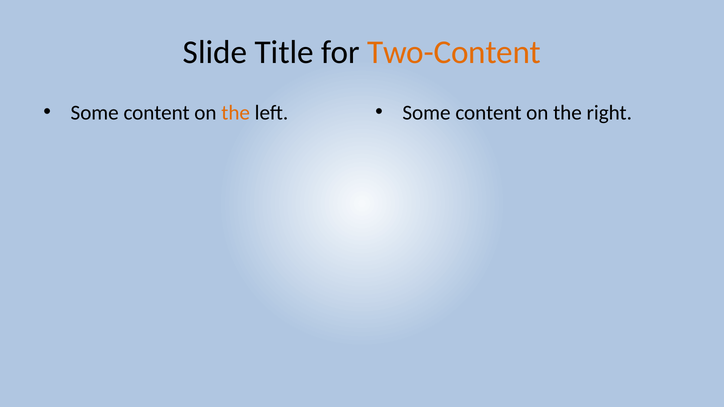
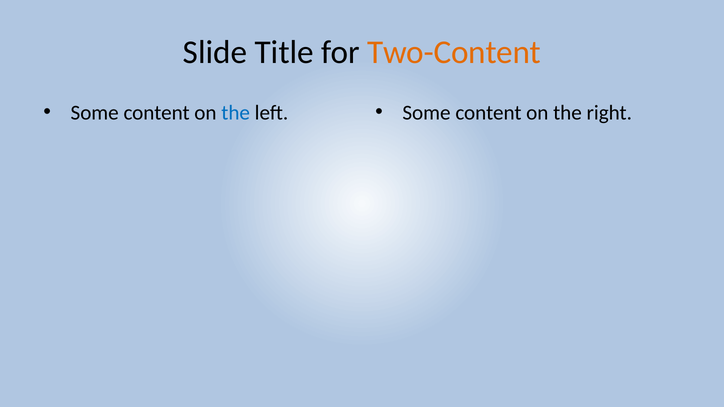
the at (236, 113) colour: orange -> blue
